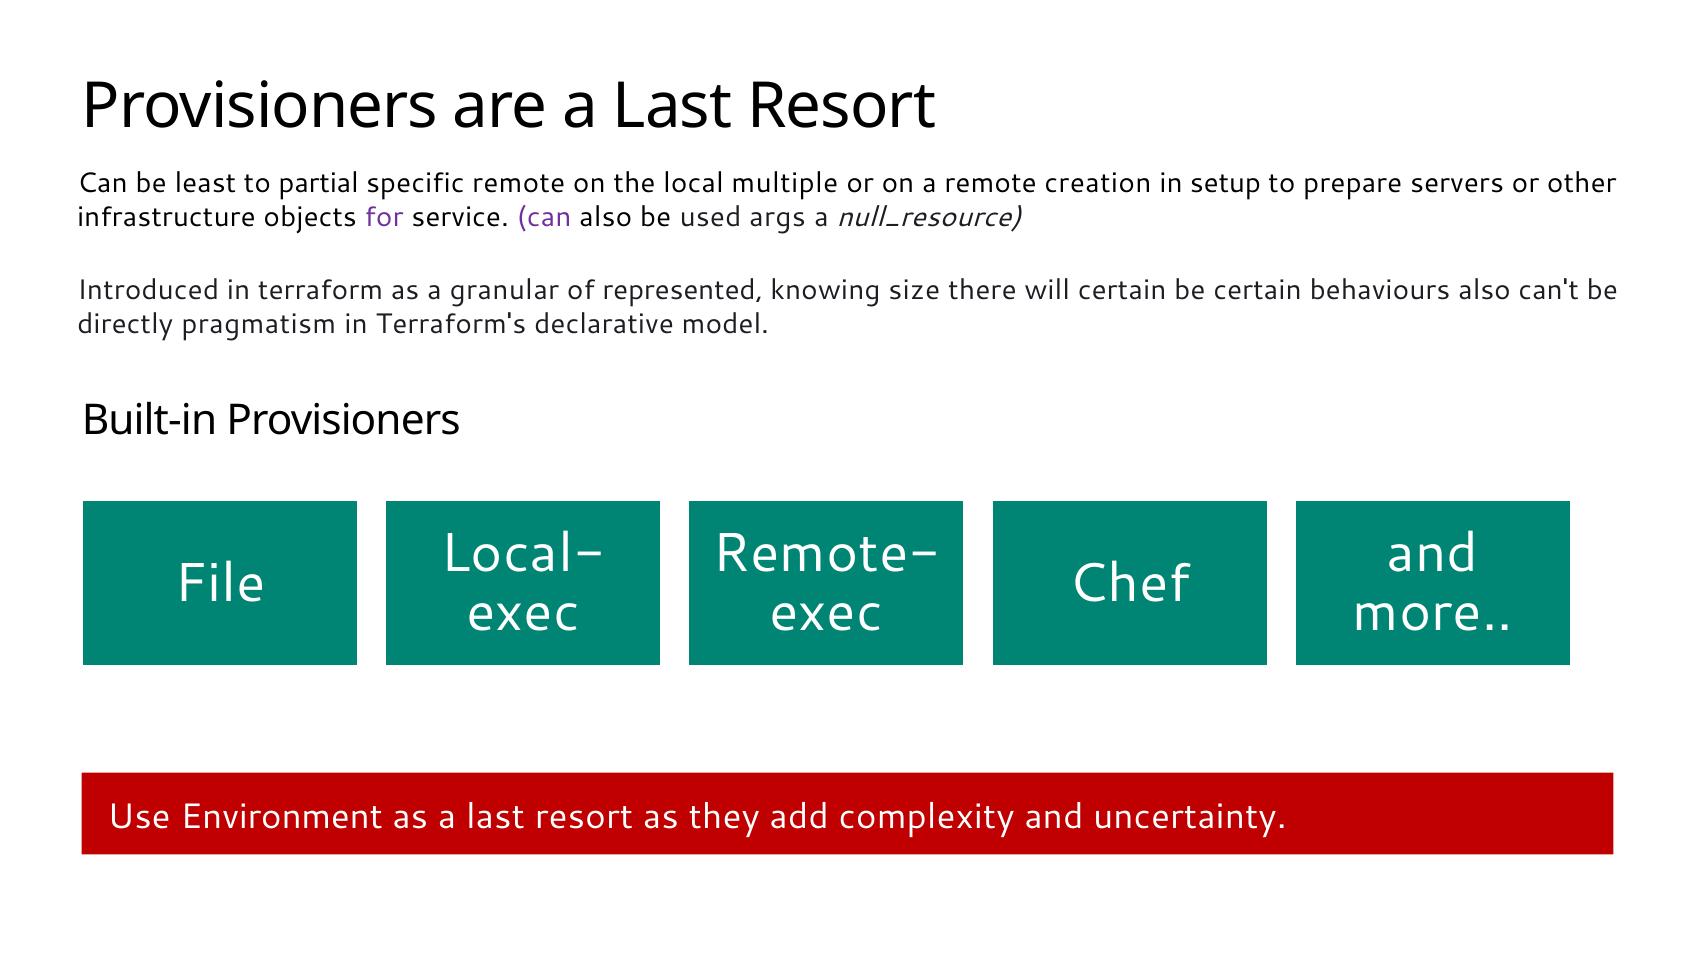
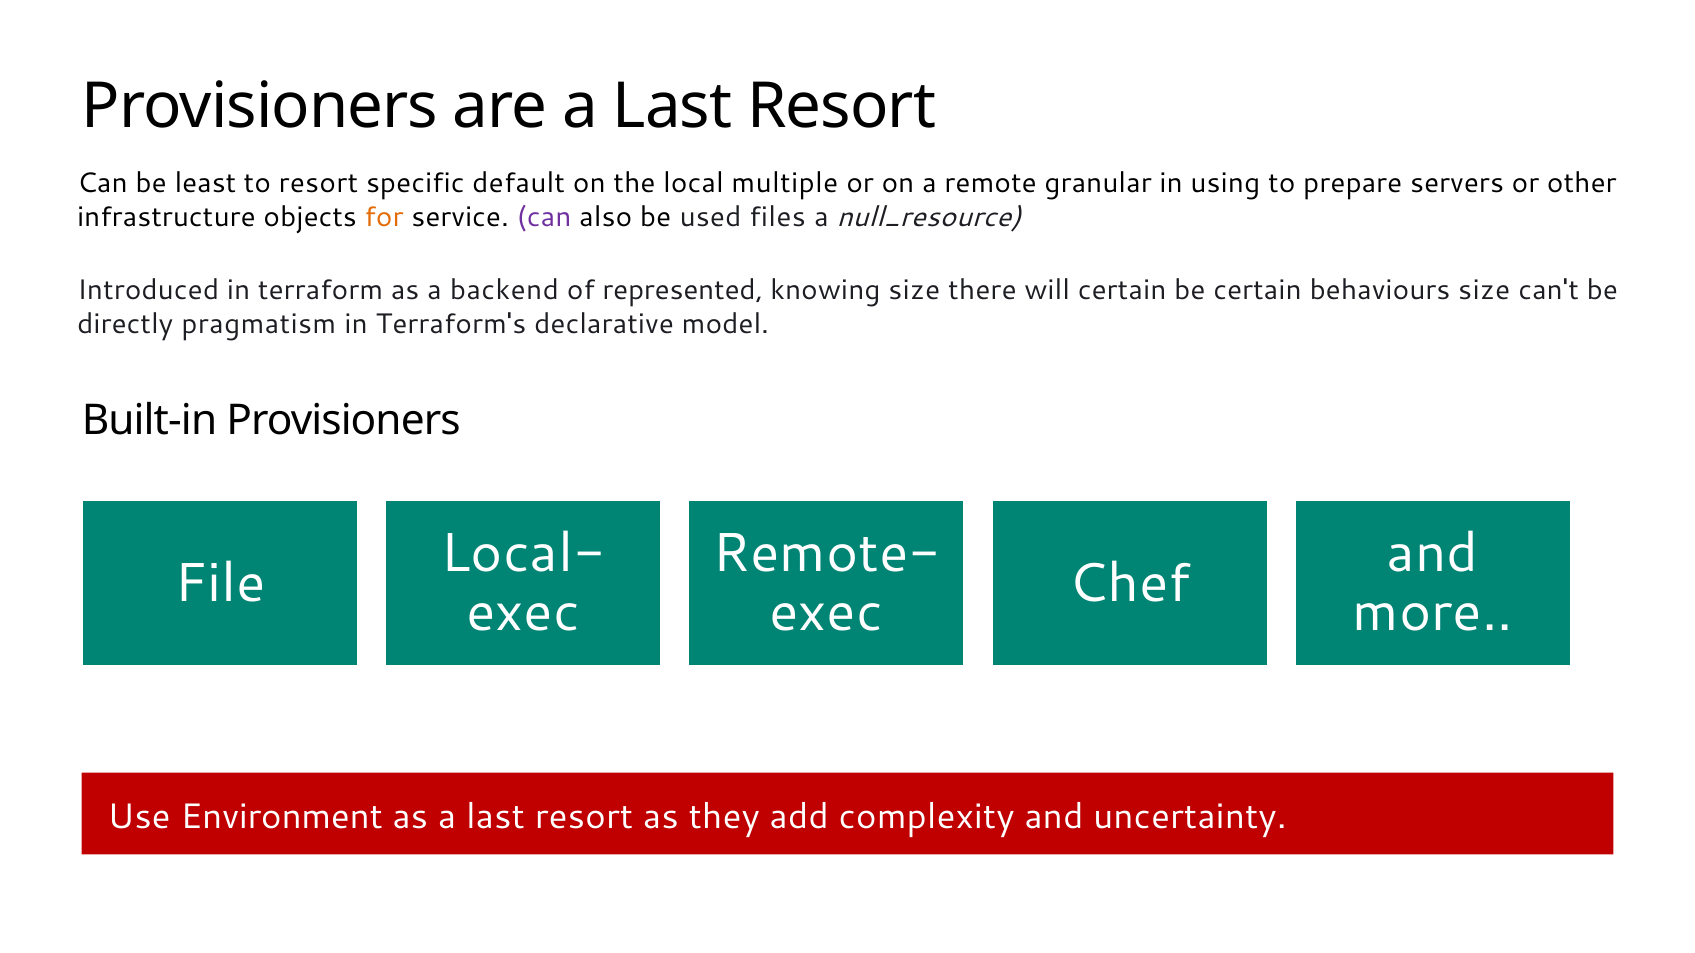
to partial: partial -> resort
specific remote: remote -> default
creation: creation -> granular
setup: setup -> using
for colour: purple -> orange
args: args -> files
granular: granular -> backend
behaviours also: also -> size
